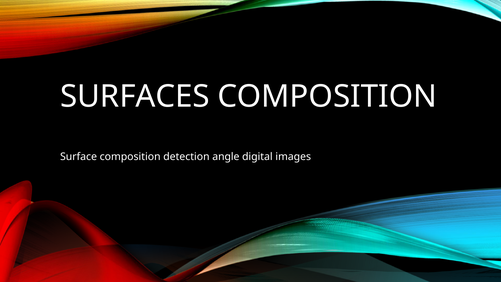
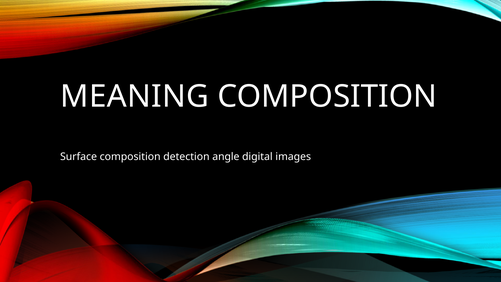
SURFACES: SURFACES -> MEANING
